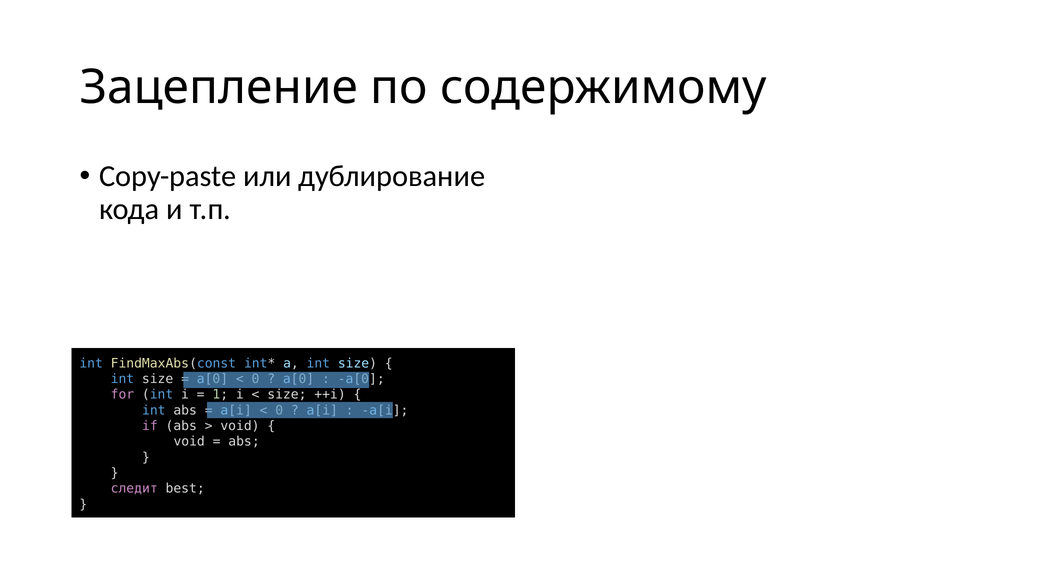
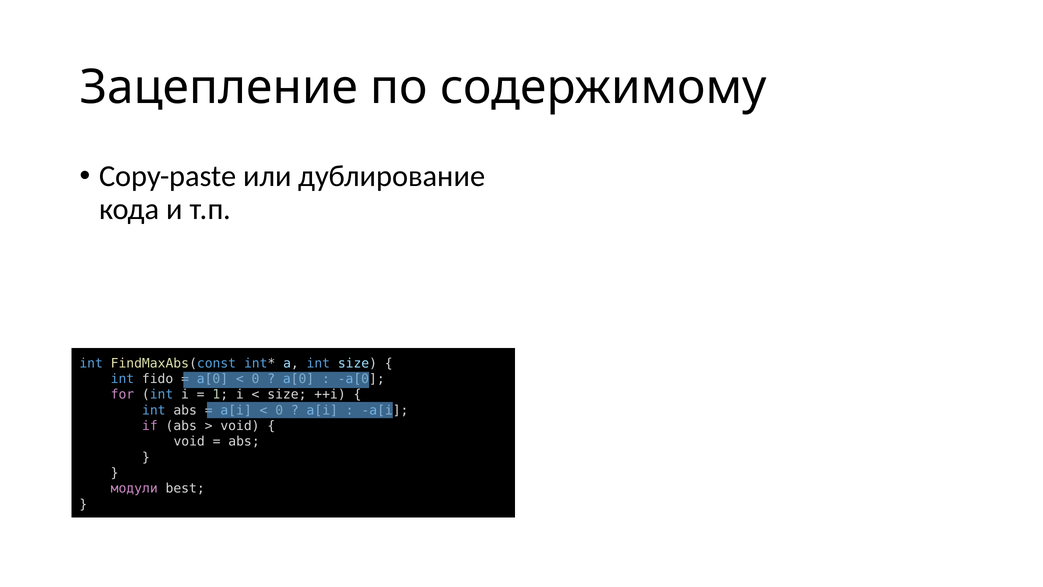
size at (158, 379): size -> fido
следит: следит -> модули
